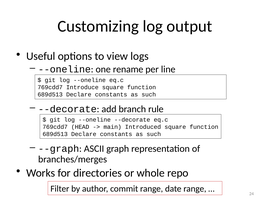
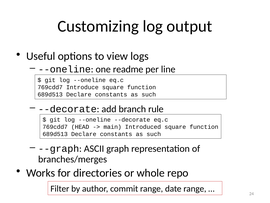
rename: rename -> readme
